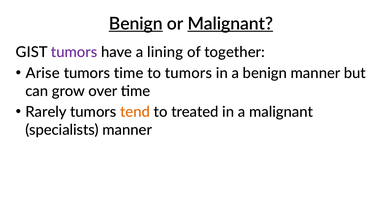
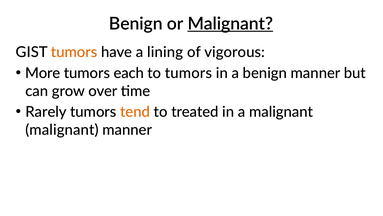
Benign at (136, 24) underline: present -> none
tumors at (74, 52) colour: purple -> orange
together: together -> vigorous
Arise: Arise -> More
tumors time: time -> each
specialists at (62, 130): specialists -> malignant
